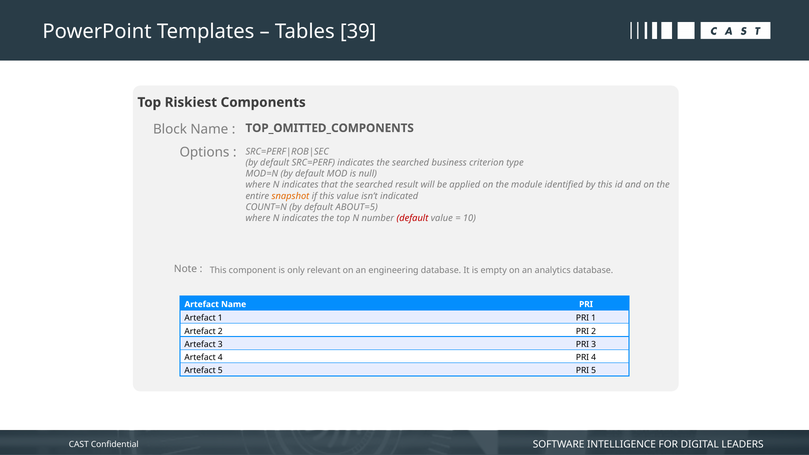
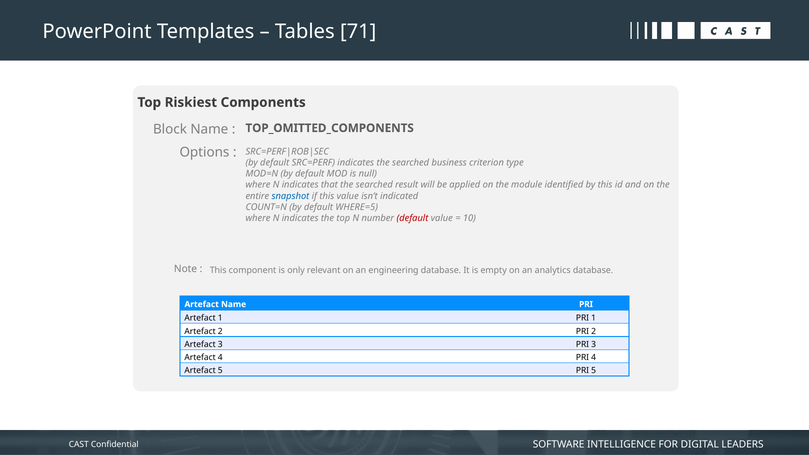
39: 39 -> 71
snapshot colour: orange -> blue
ABOUT=5: ABOUT=5 -> WHERE=5
